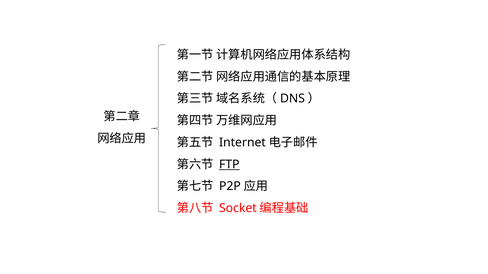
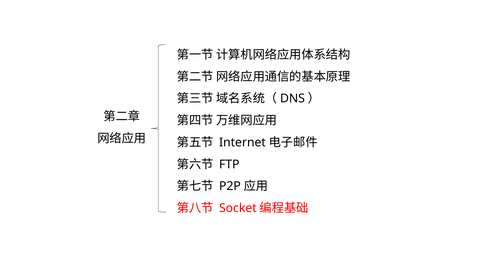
FTP underline: present -> none
